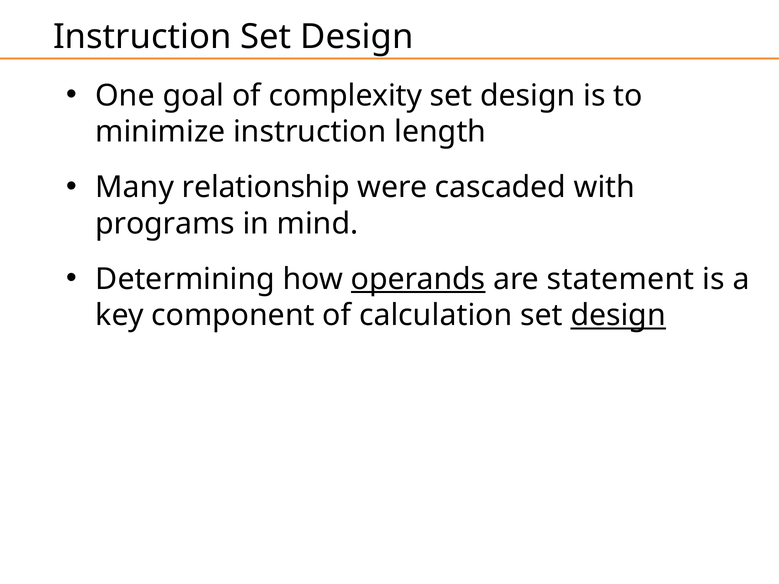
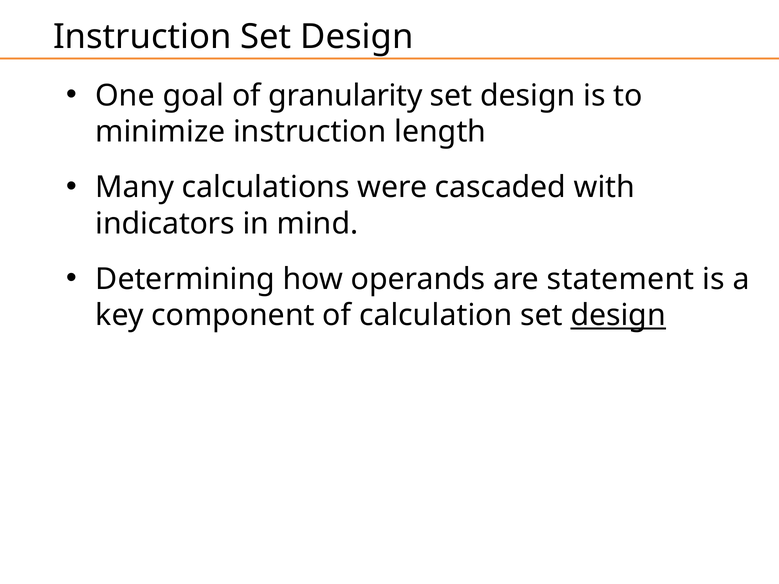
complexity: complexity -> granularity
relationship: relationship -> calculations
programs: programs -> indicators
operands underline: present -> none
